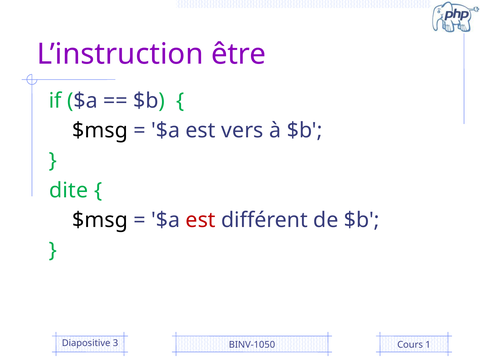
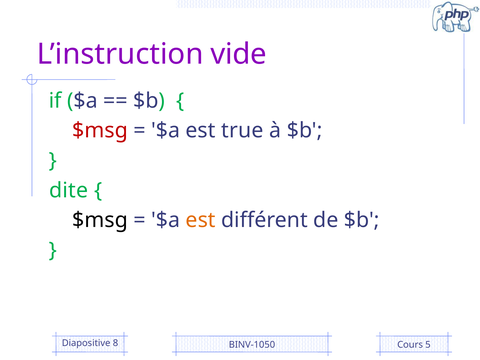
être: être -> vide
$msg at (100, 131) colour: black -> red
vers: vers -> true
est at (201, 220) colour: red -> orange
3: 3 -> 8
1: 1 -> 5
